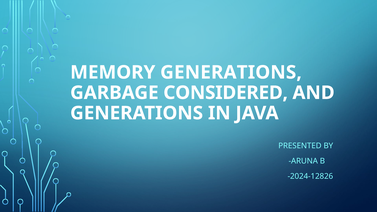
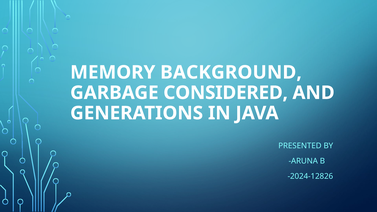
MEMORY GENERATIONS: GENERATIONS -> BACKGROUND
